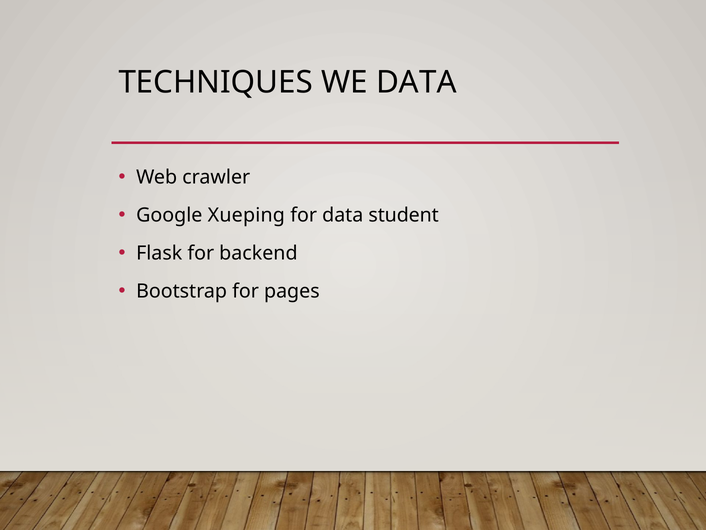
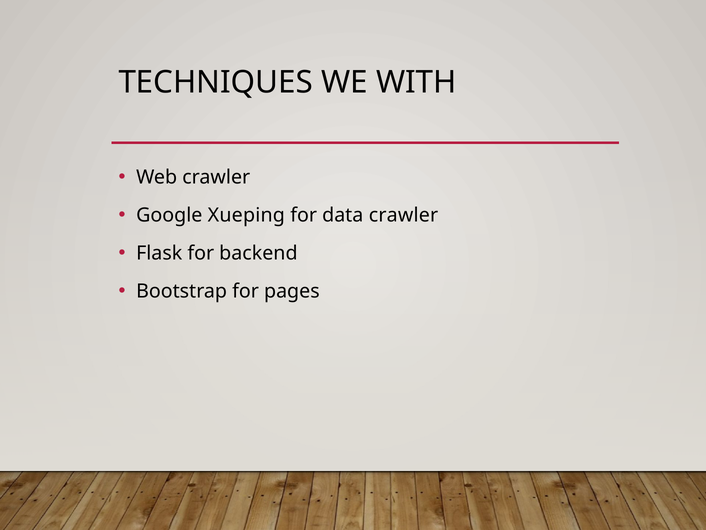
WE DATA: DATA -> WITH
data student: student -> crawler
